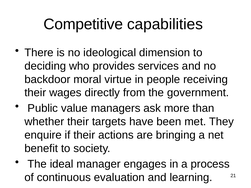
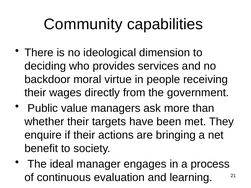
Competitive: Competitive -> Community
